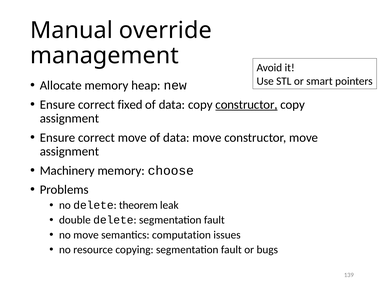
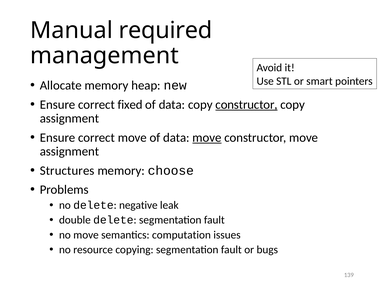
override: override -> required
move at (207, 138) underline: none -> present
Machinery: Machinery -> Structures
theorem: theorem -> negative
